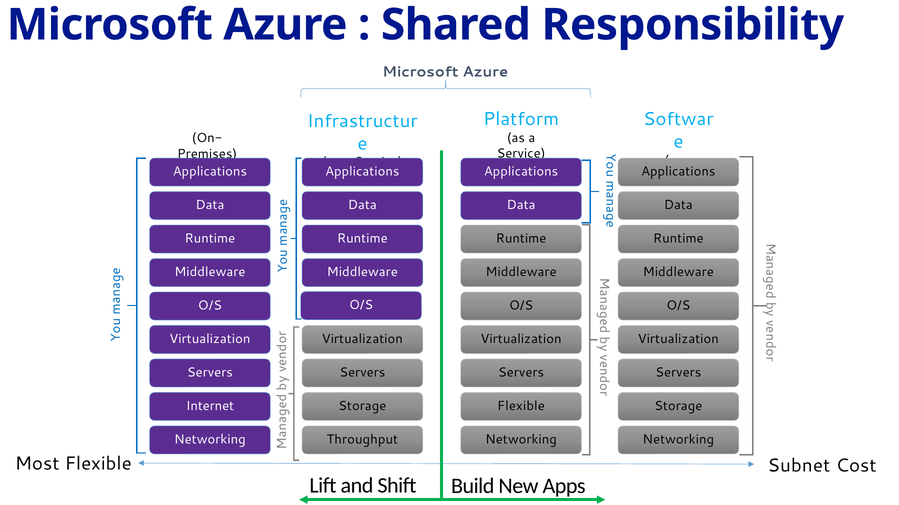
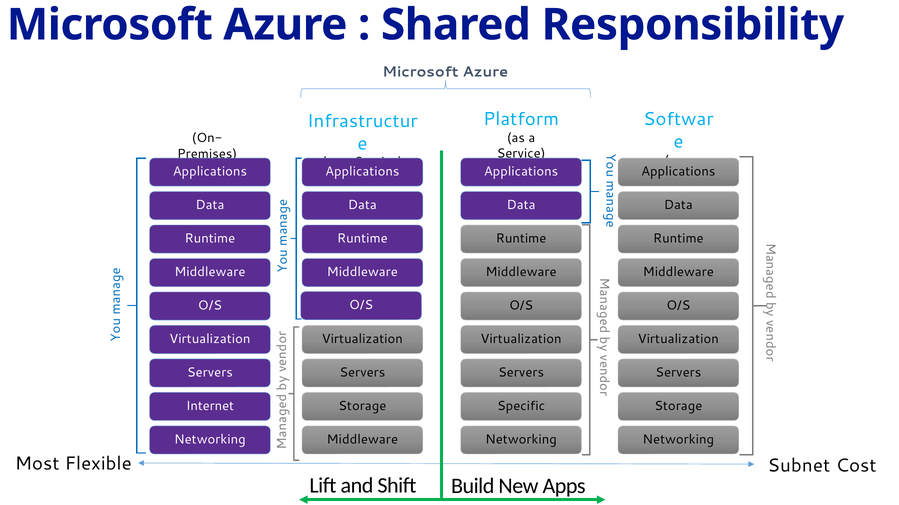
Flexible at (521, 406): Flexible -> Specific
Throughput at (362, 440): Throughput -> Middleware
